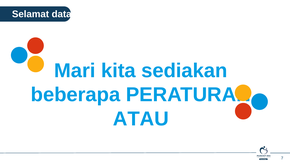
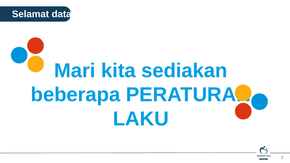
ATAU: ATAU -> LAKU
